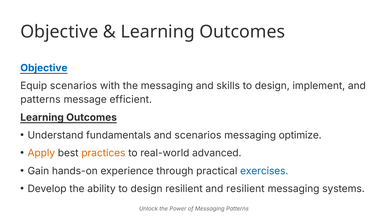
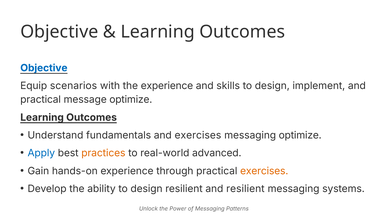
the messaging: messaging -> experience
patterns at (40, 100): patterns -> practical
message efficient: efficient -> optimize
and scenarios: scenarios -> exercises
Apply colour: orange -> blue
exercises at (264, 171) colour: blue -> orange
